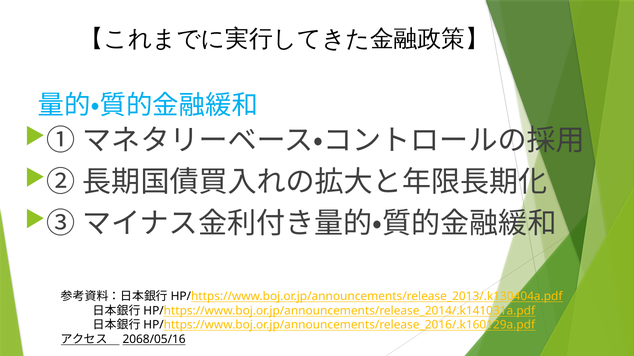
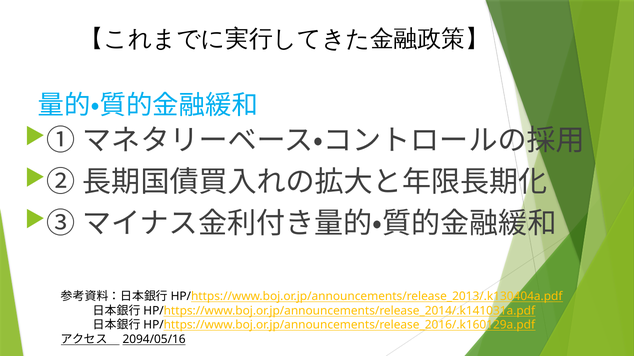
2068/05/16: 2068/05/16 -> 2094/05/16
